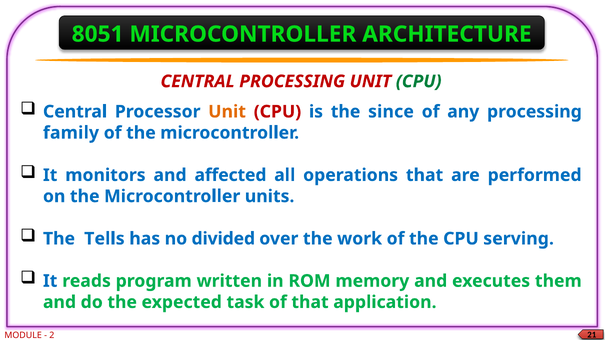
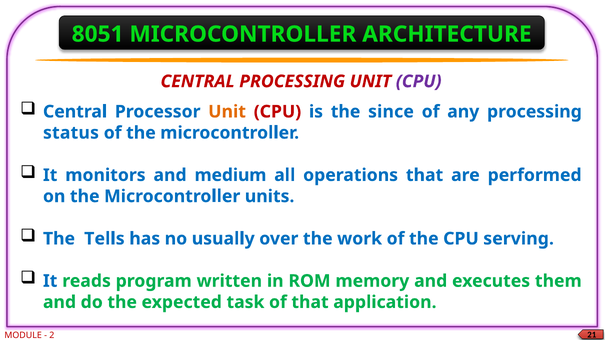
CPU at (419, 81) colour: green -> purple
family: family -> status
affected: affected -> medium
divided: divided -> usually
